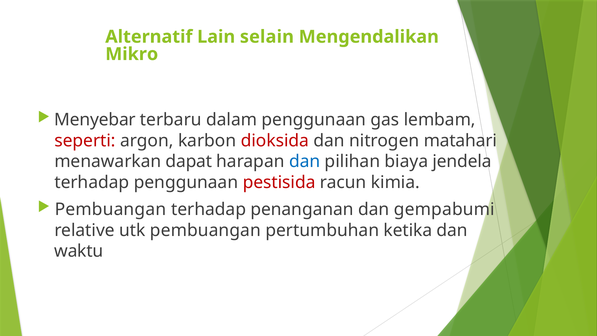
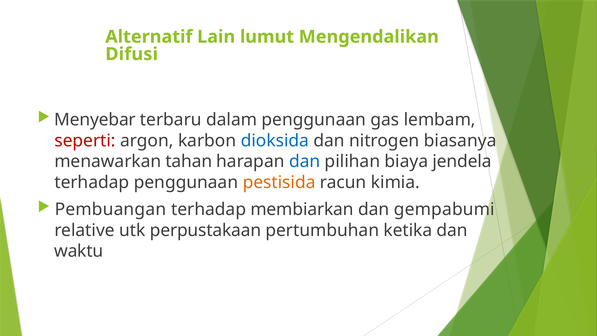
selain: selain -> lumut
Mikro: Mikro -> Difusi
dioksida colour: red -> blue
matahari: matahari -> biasanya
dapat: dapat -> tahan
pestisida colour: red -> orange
penanganan: penanganan -> membiarkan
utk pembuangan: pembuangan -> perpustakaan
